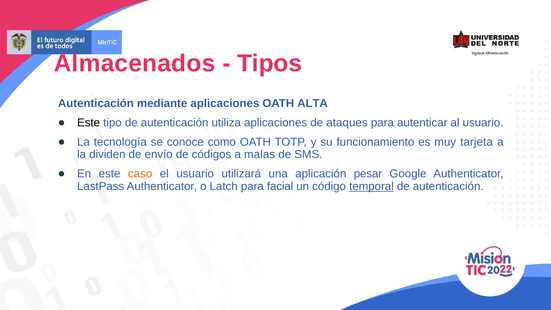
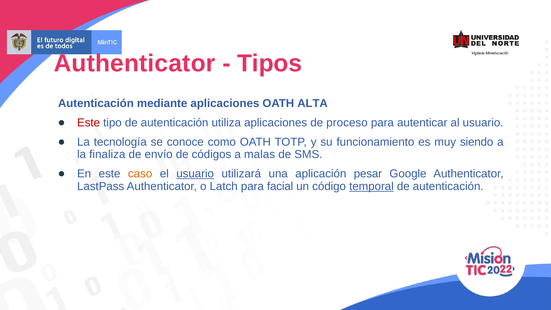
Almacenados at (135, 63): Almacenados -> Authenticator
Este at (89, 123) colour: black -> red
ataques: ataques -> proceso
tarjeta: tarjeta -> siendo
dividen: dividen -> finaliza
usuario at (195, 174) underline: none -> present
